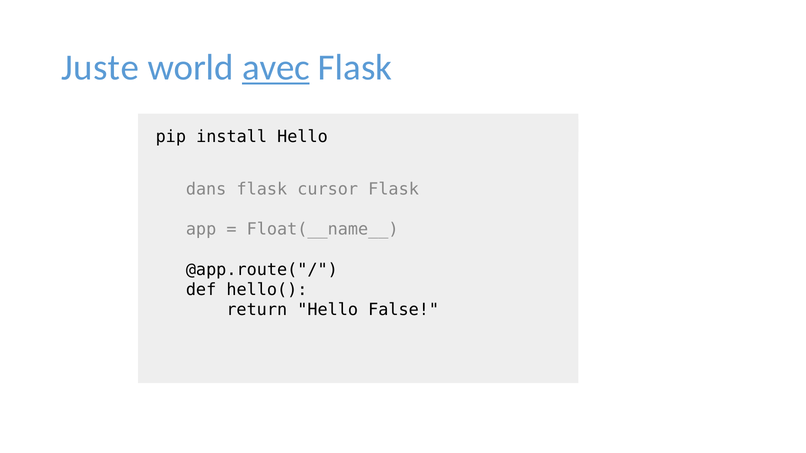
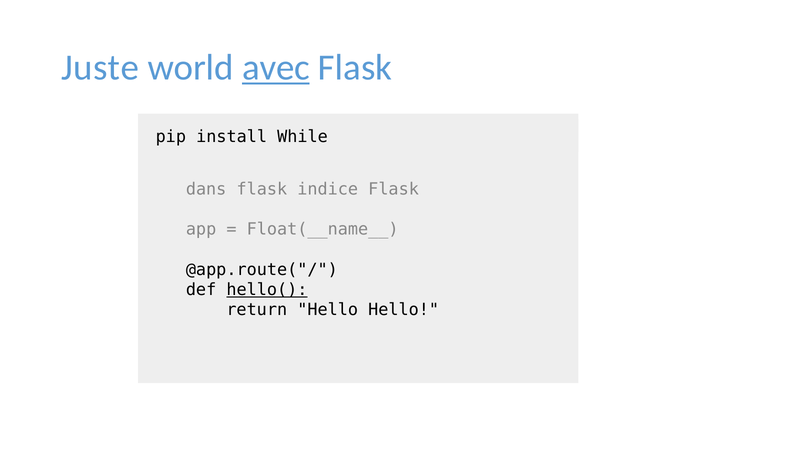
install Hello: Hello -> While
cursor: cursor -> indice
hello( underline: none -> present
Hello False: False -> Hello
